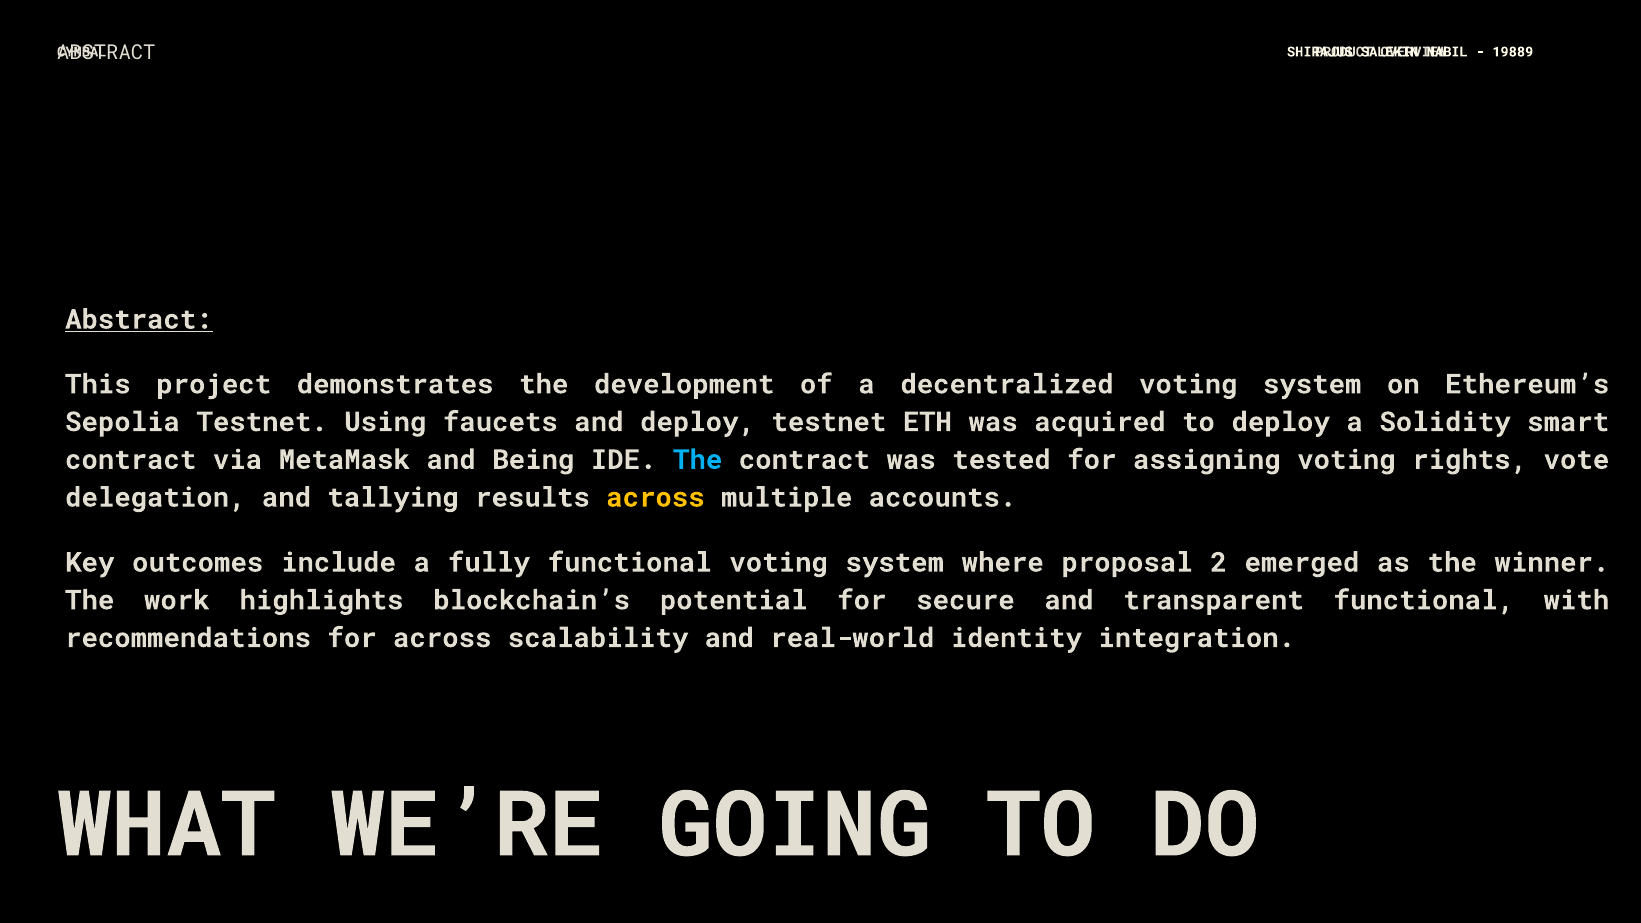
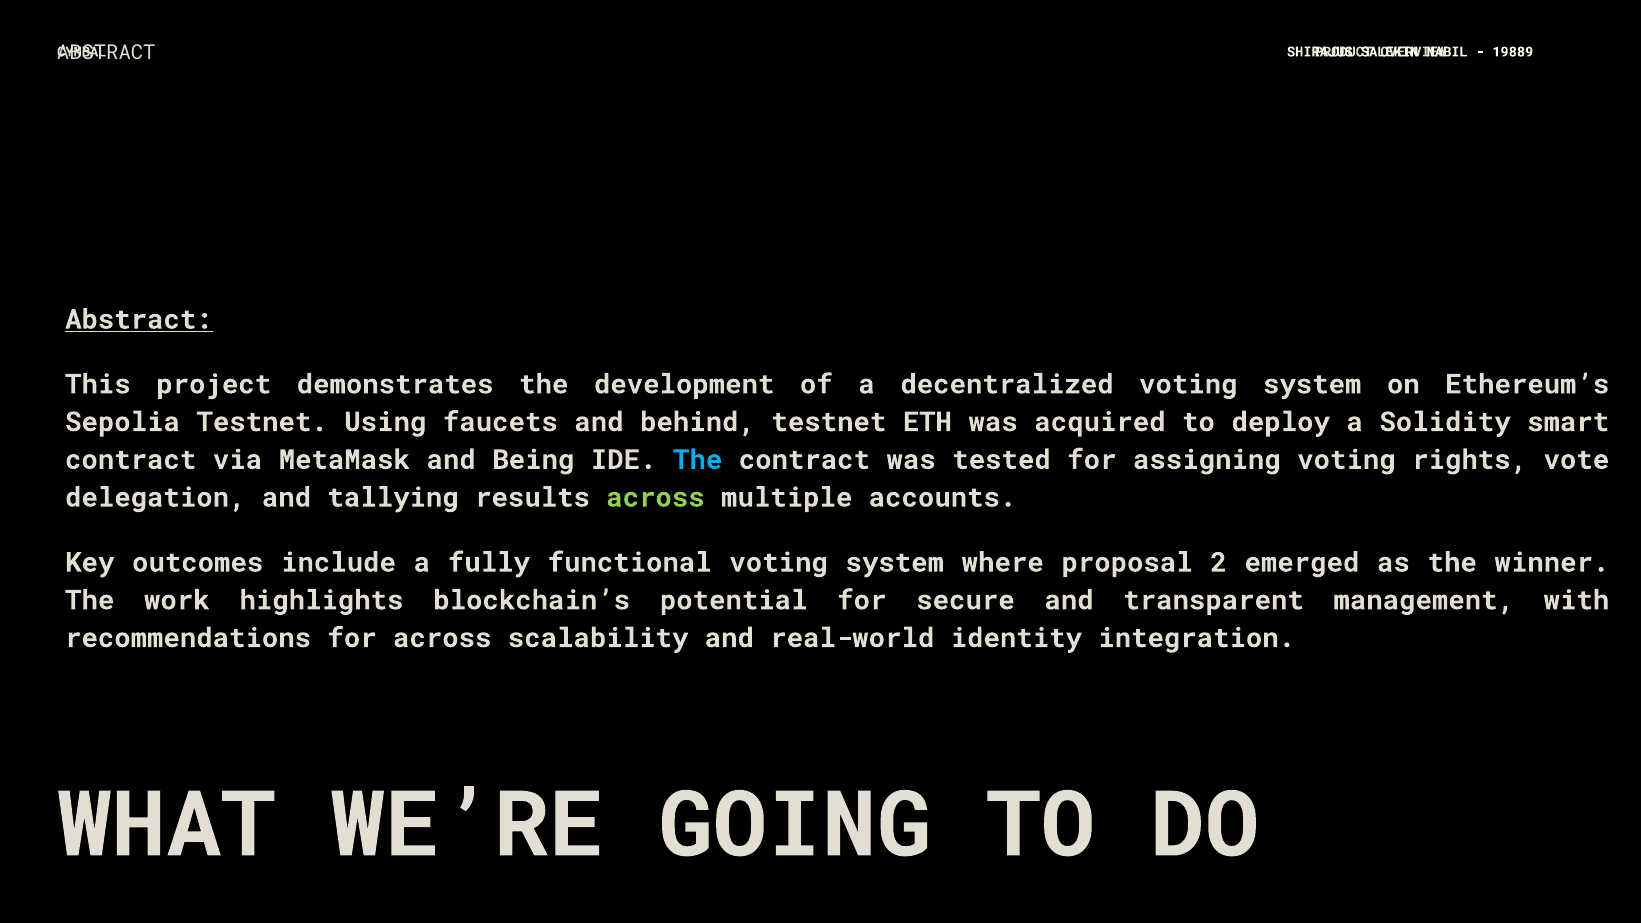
and deploy: deploy -> behind
across at (655, 498) colour: yellow -> light green
transparent functional: functional -> management
